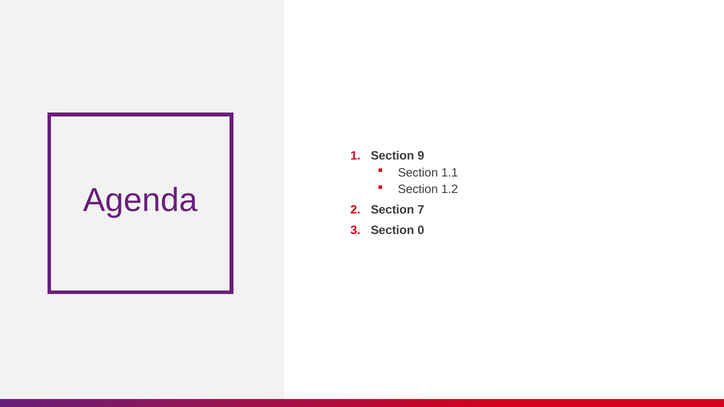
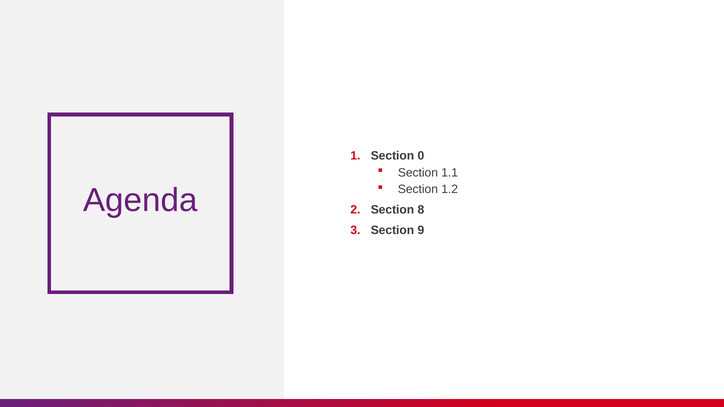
9: 9 -> 0
7: 7 -> 8
0: 0 -> 9
